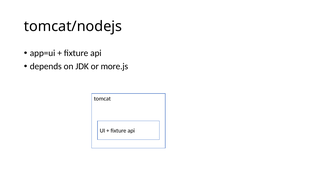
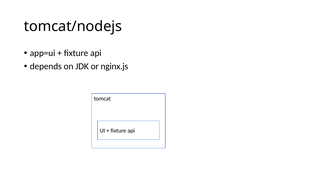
more.js: more.js -> nginx.js
